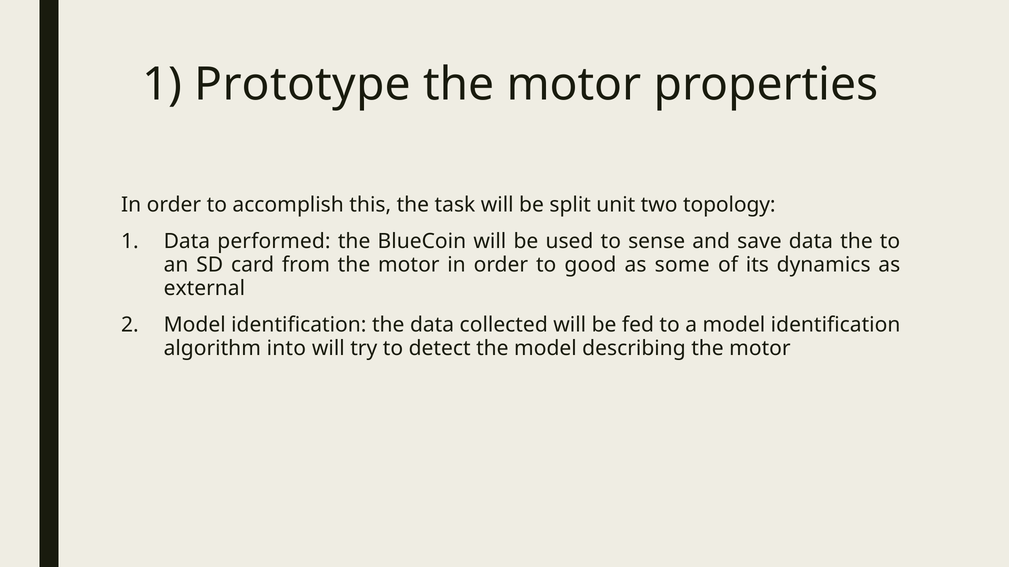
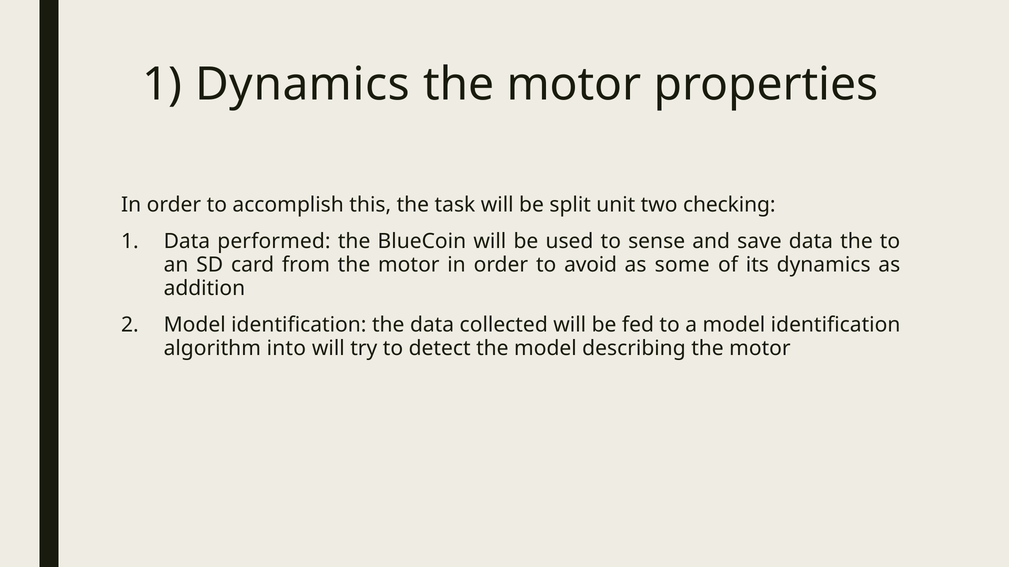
1 Prototype: Prototype -> Dynamics
topology: topology -> checking
good: good -> avoid
external: external -> addition
